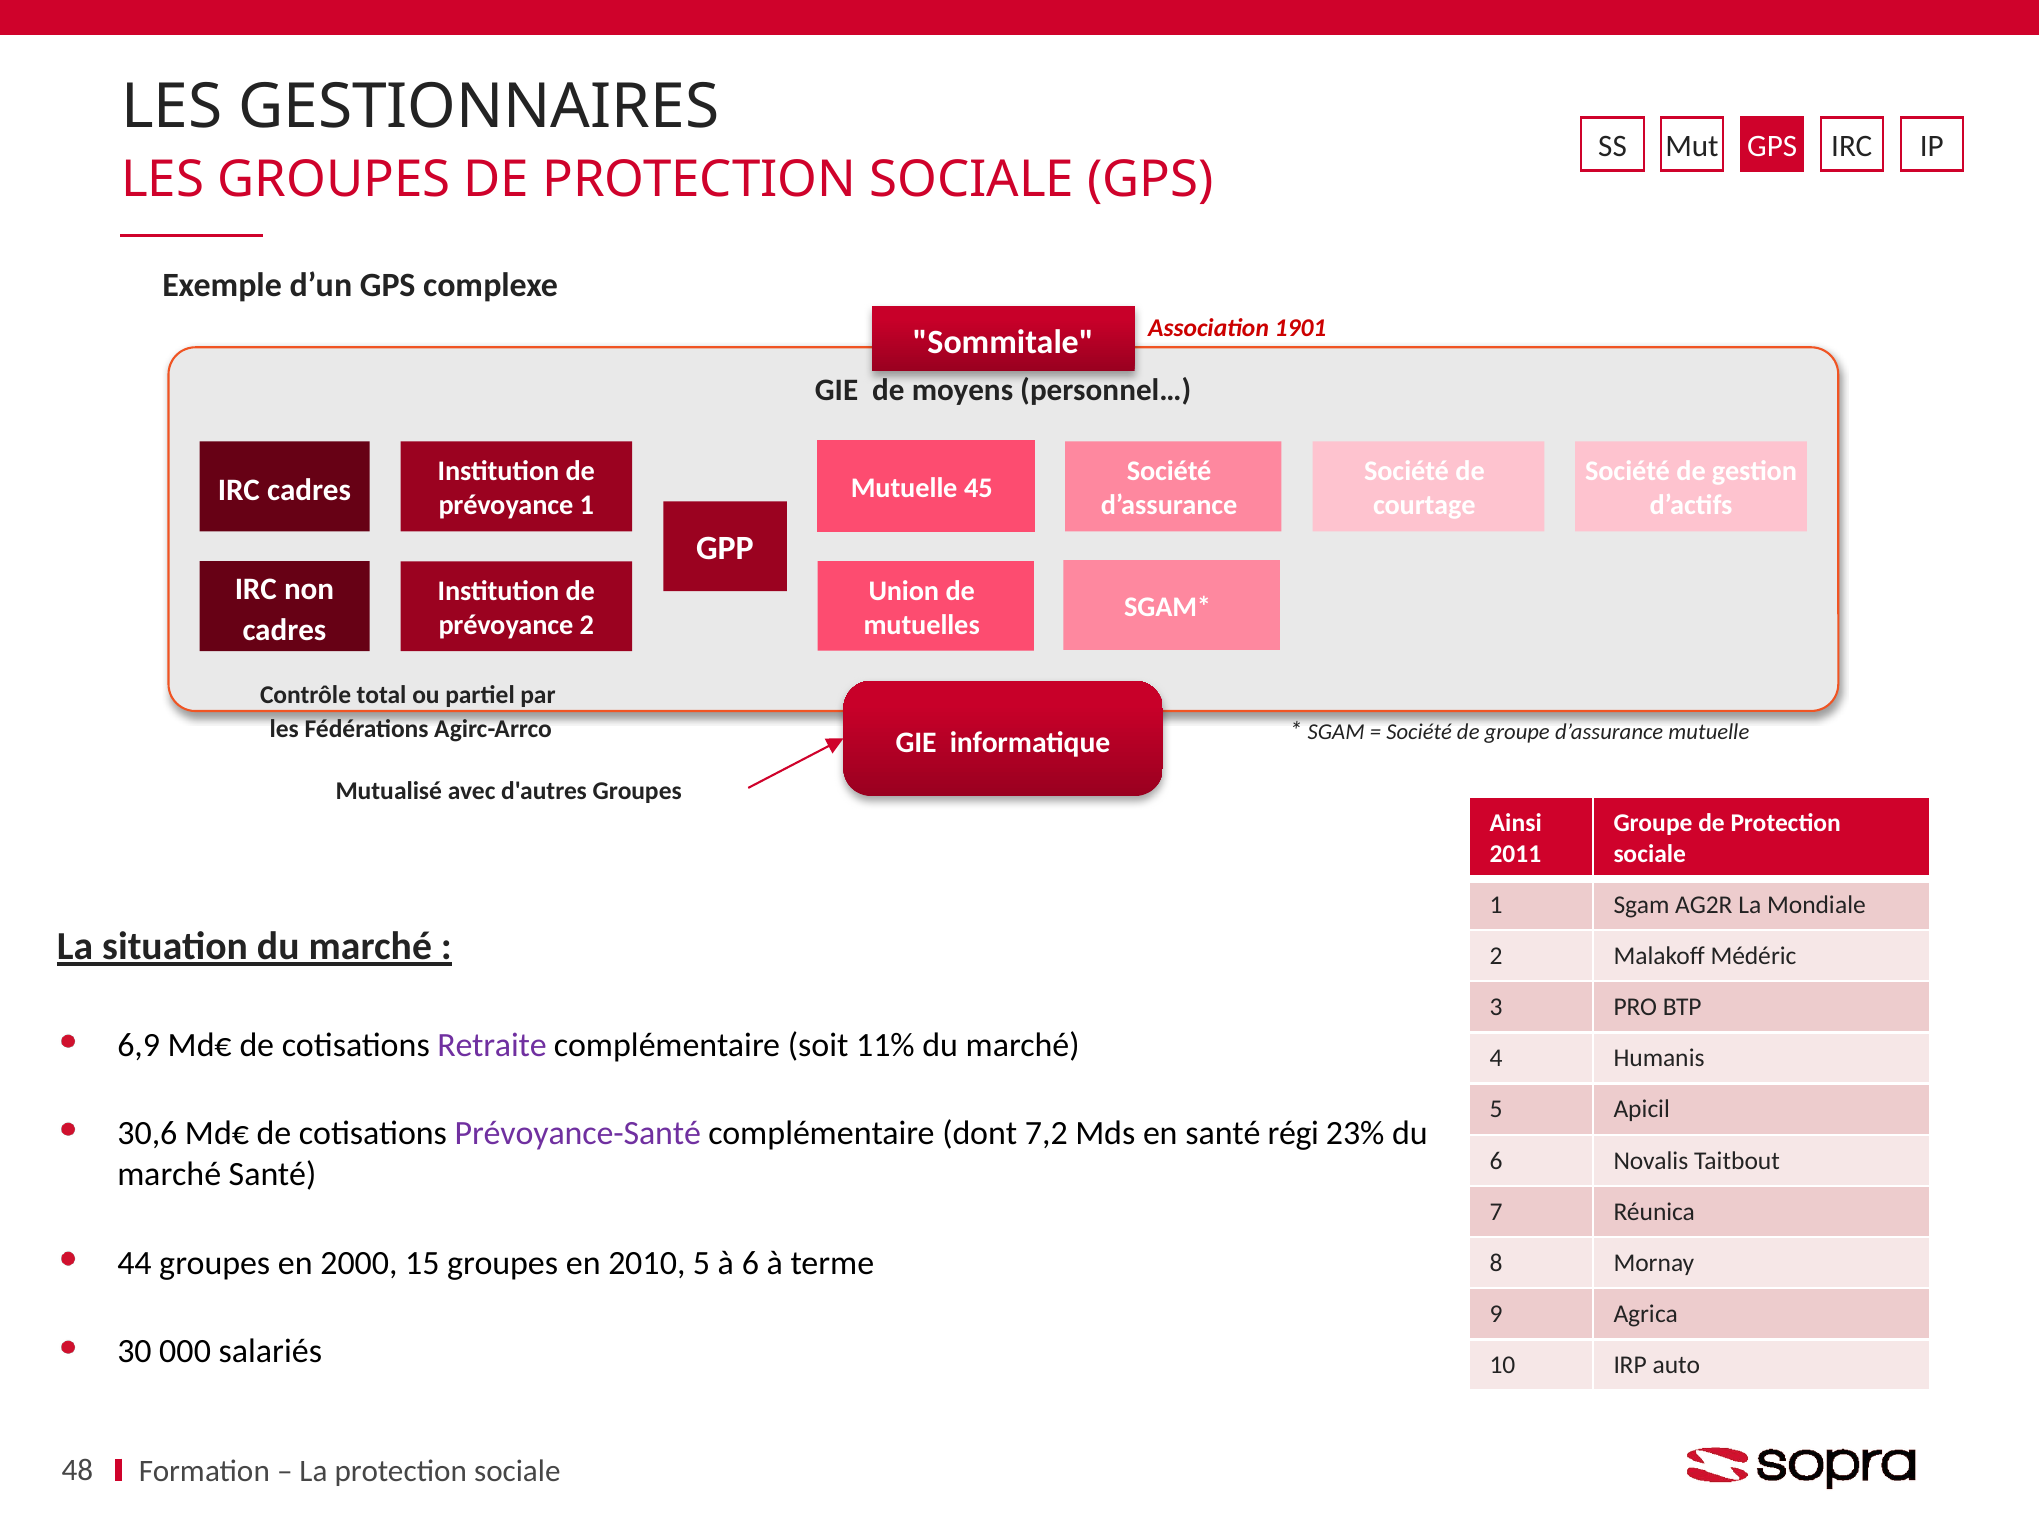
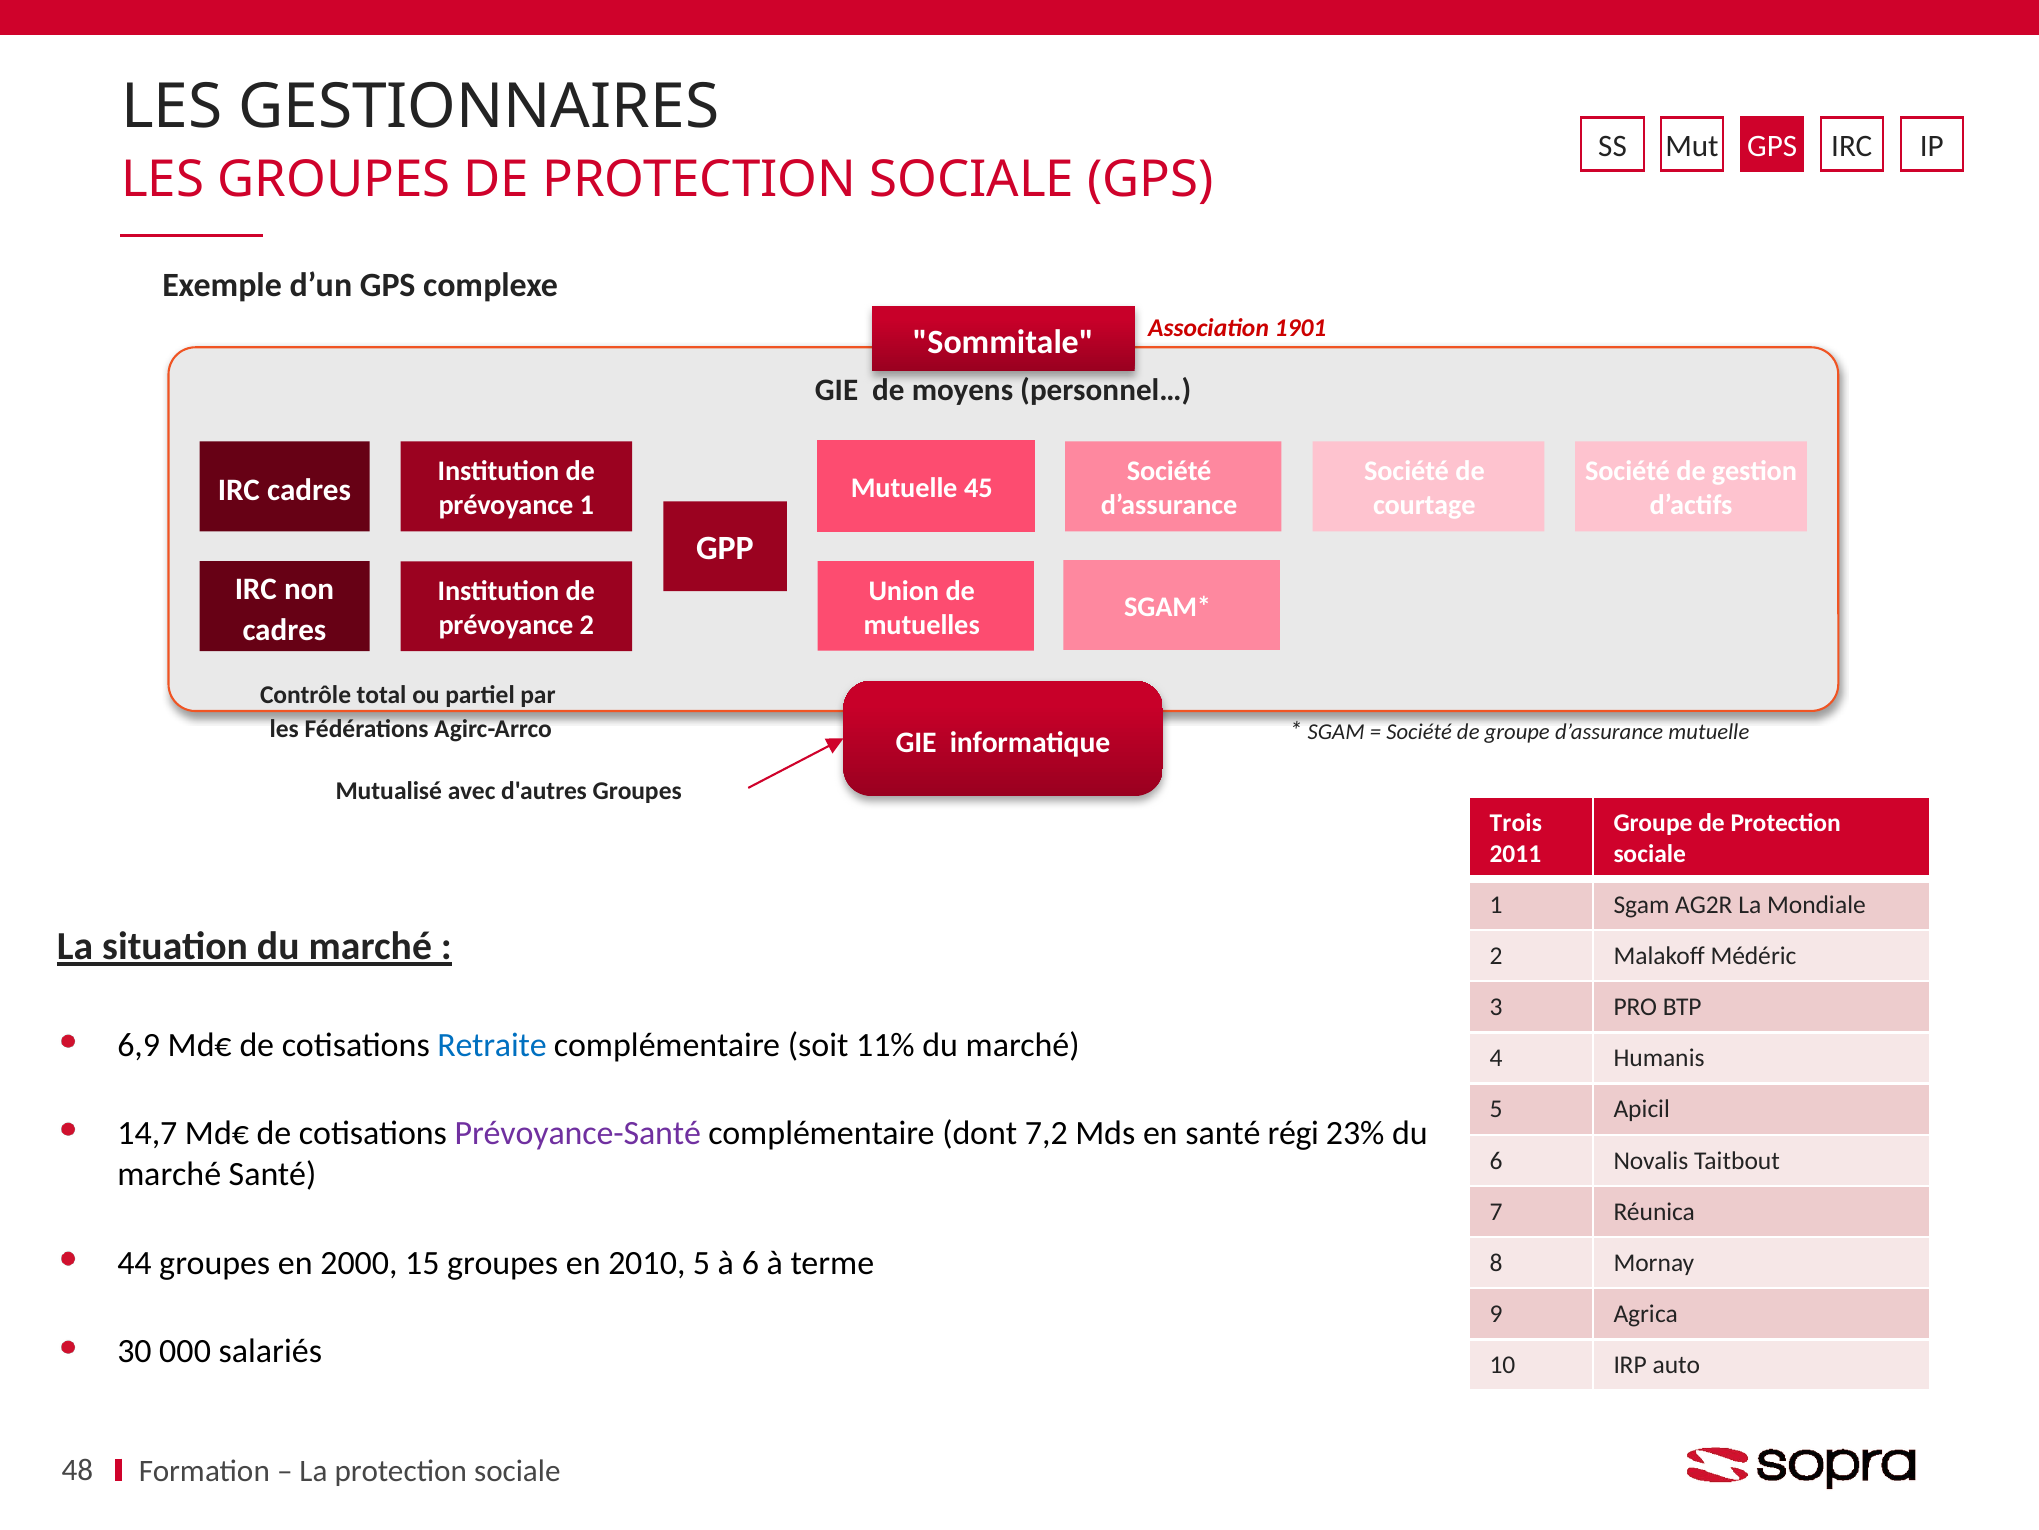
Ainsi: Ainsi -> Trois
Retraite colour: purple -> blue
30,6: 30,6 -> 14,7
